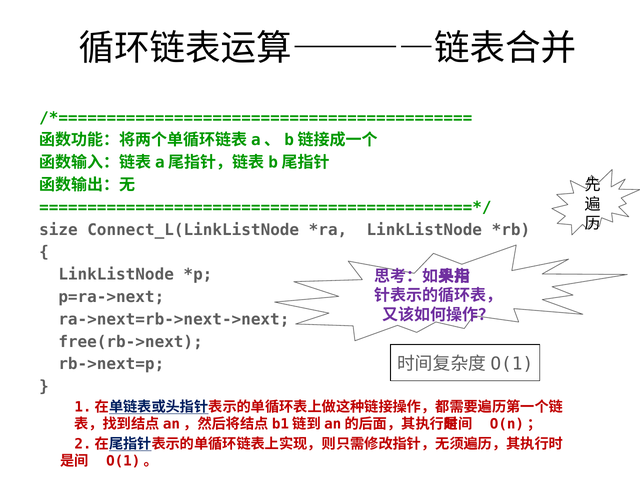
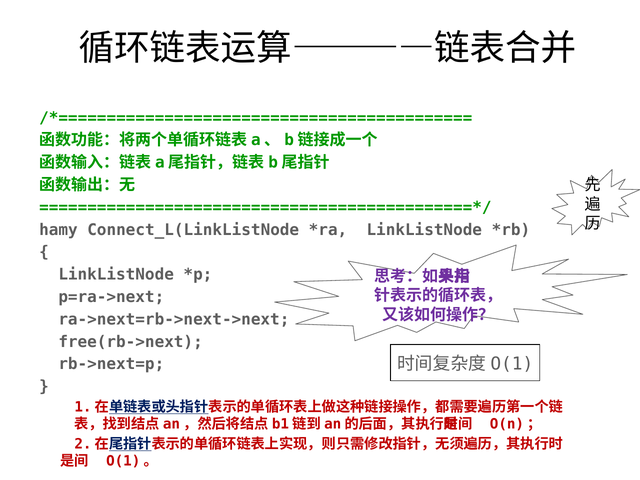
size: size -> hamy
